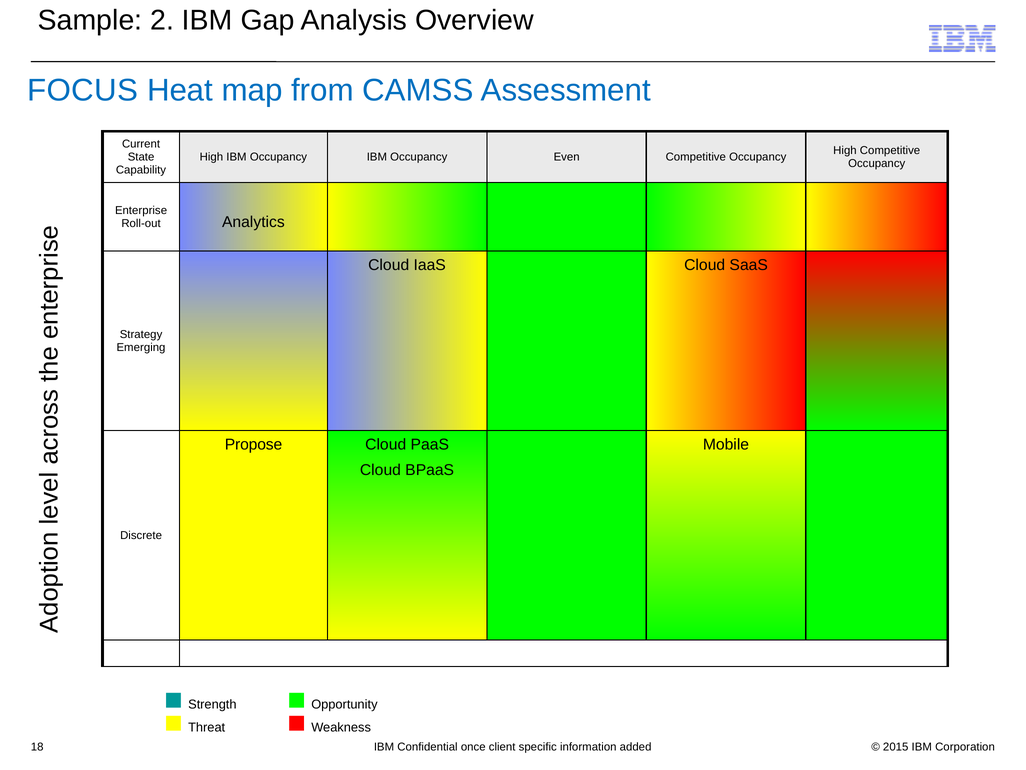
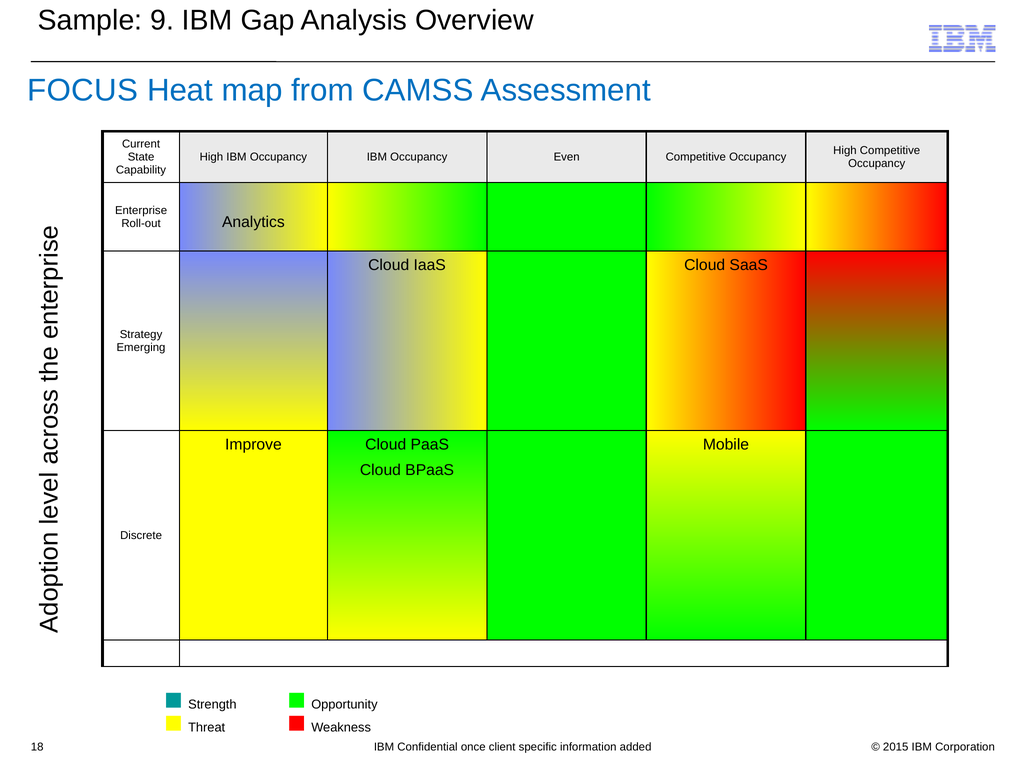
2: 2 -> 9
Propose: Propose -> Improve
